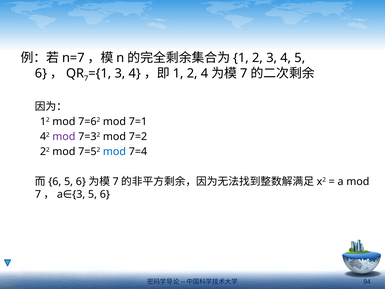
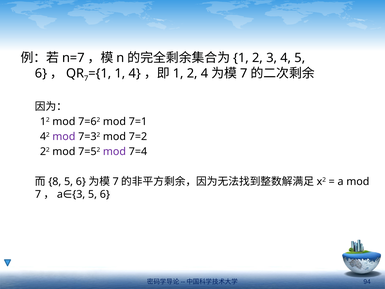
3 at (120, 73): 3 -> 1
mod at (114, 151) colour: blue -> purple
6 at (55, 181): 6 -> 8
